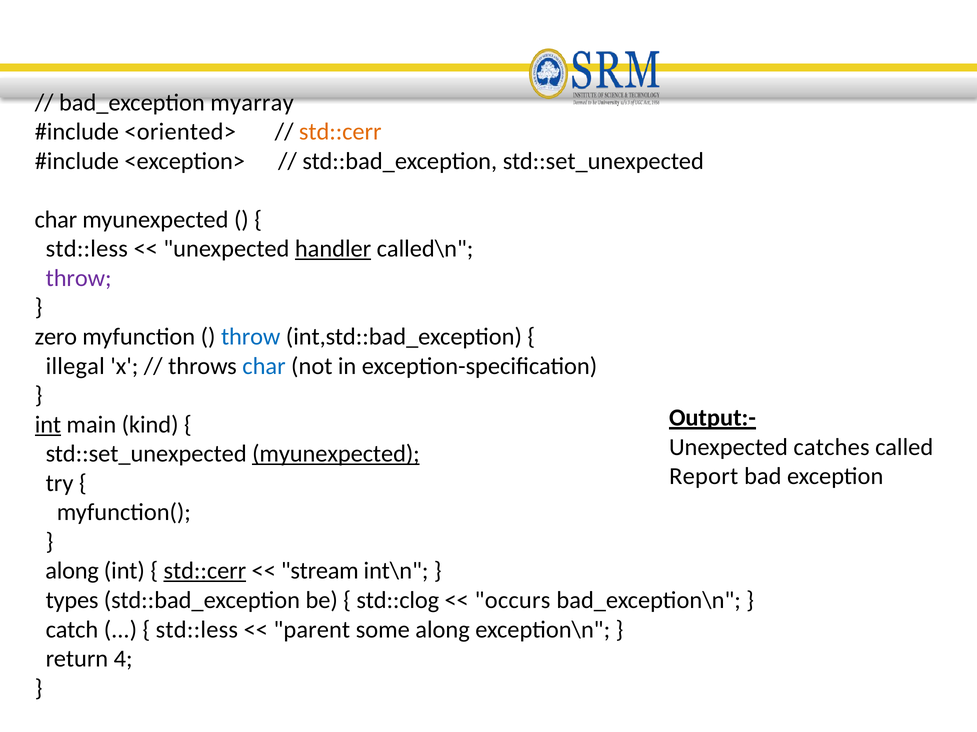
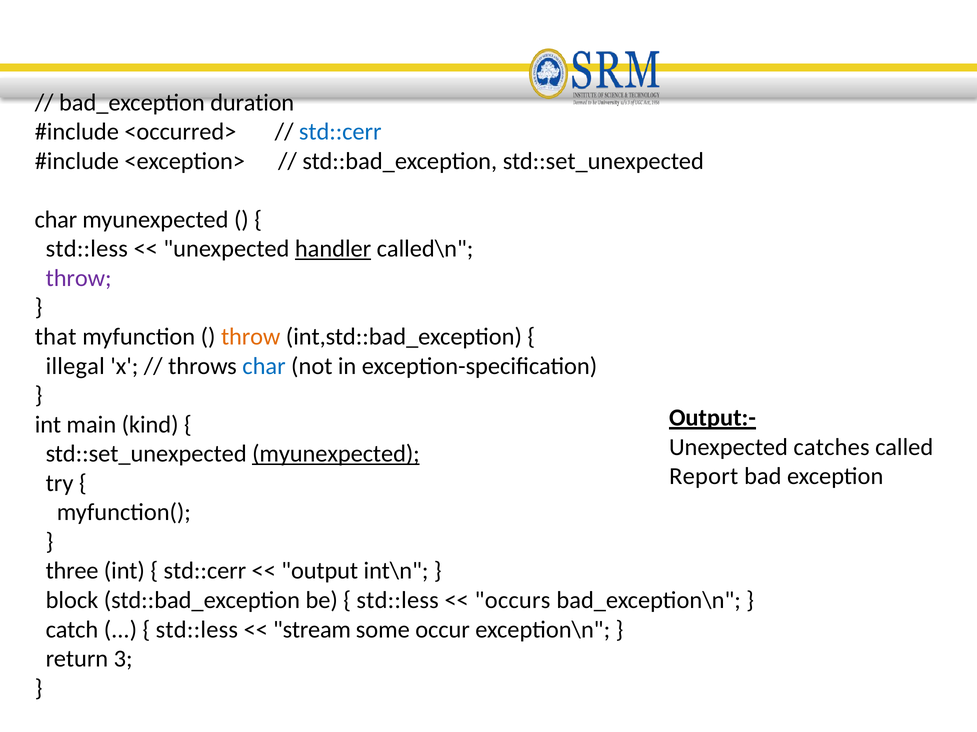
myarray: myarray -> duration
<oriented>: <oriented> -> <occurred>
std::cerr at (340, 132) colour: orange -> blue
zero: zero -> that
throw at (251, 337) colour: blue -> orange
int at (48, 425) underline: present -> none
along at (72, 572): along -> three
std::cerr at (205, 572) underline: present -> none
stream: stream -> output
types: types -> block
std::clog at (398, 601): std::clog -> std::less
parent: parent -> stream
some along: along -> occur
4: 4 -> 3
